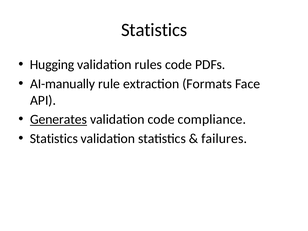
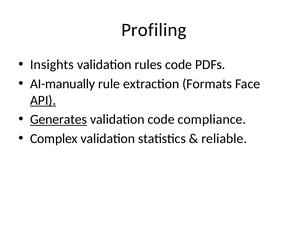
Statistics at (154, 30): Statistics -> Profiling
Hugging: Hugging -> Insights
API underline: none -> present
Statistics at (54, 139): Statistics -> Complex
failures: failures -> reliable
